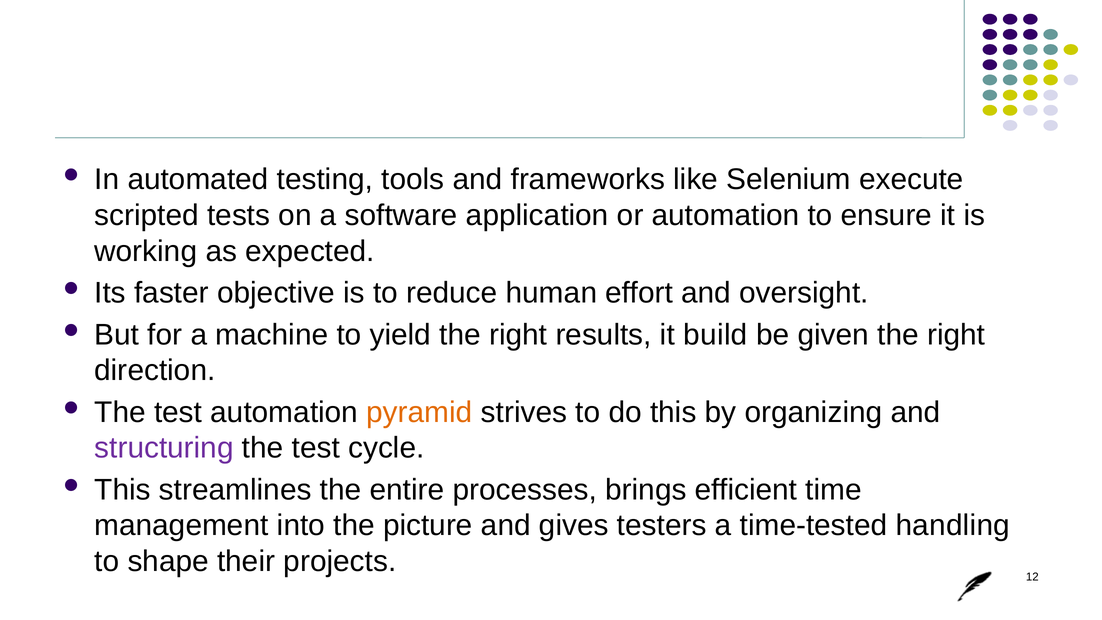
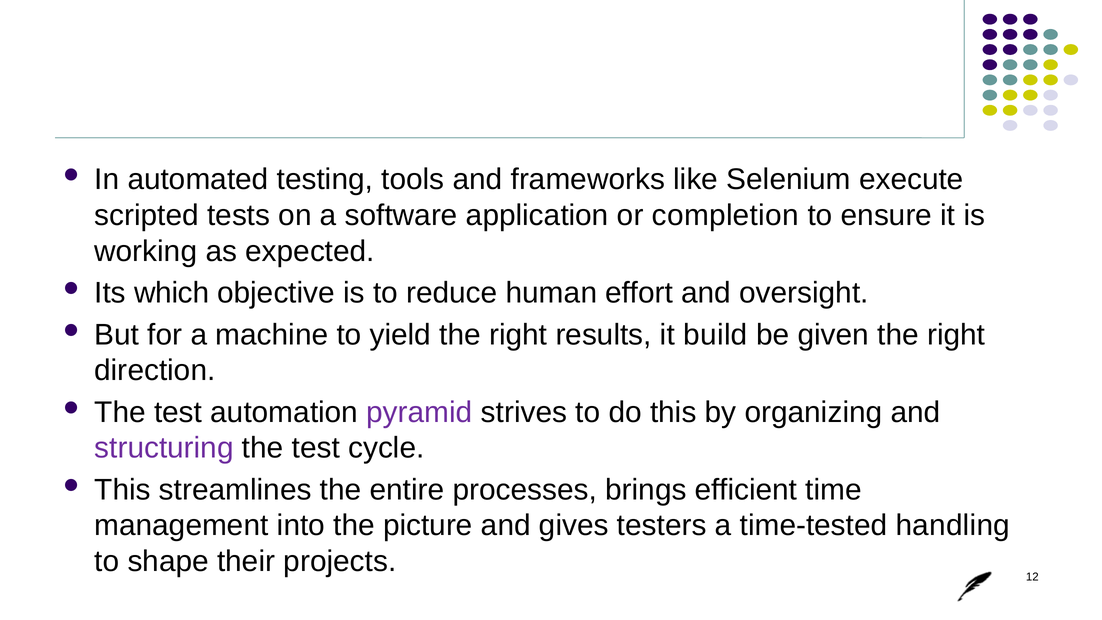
or automation: automation -> completion
faster: faster -> which
pyramid colour: orange -> purple
